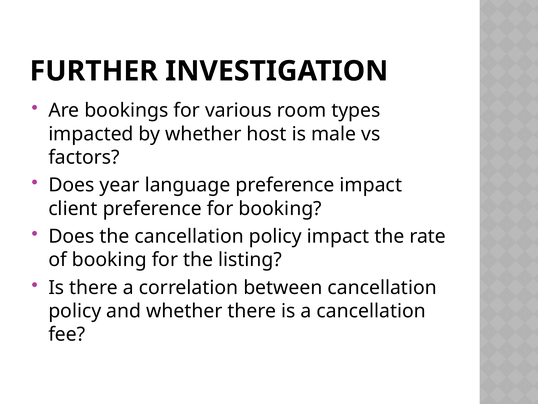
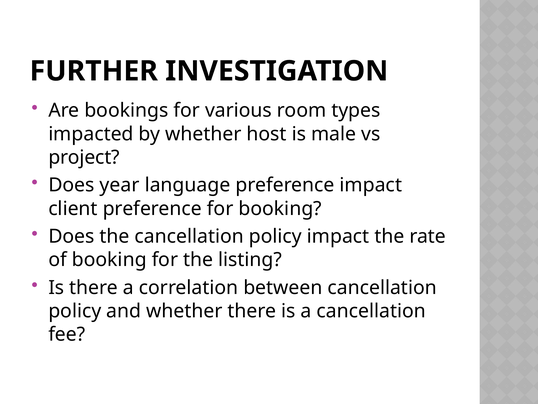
factors: factors -> project
